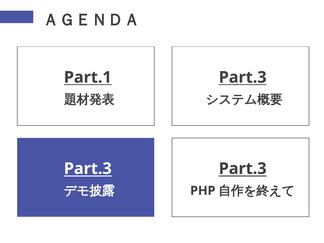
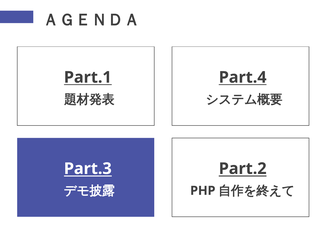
Part.3 at (243, 77): Part.3 -> Part.4
Part.3 at (243, 169): Part.3 -> Part.2
